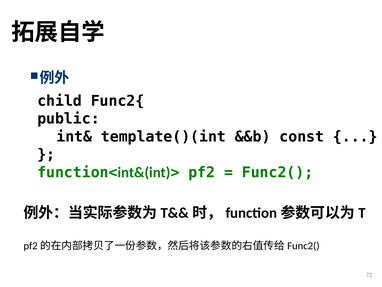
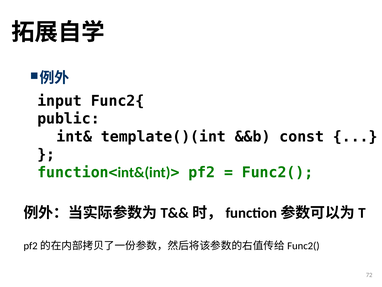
child: child -> input
